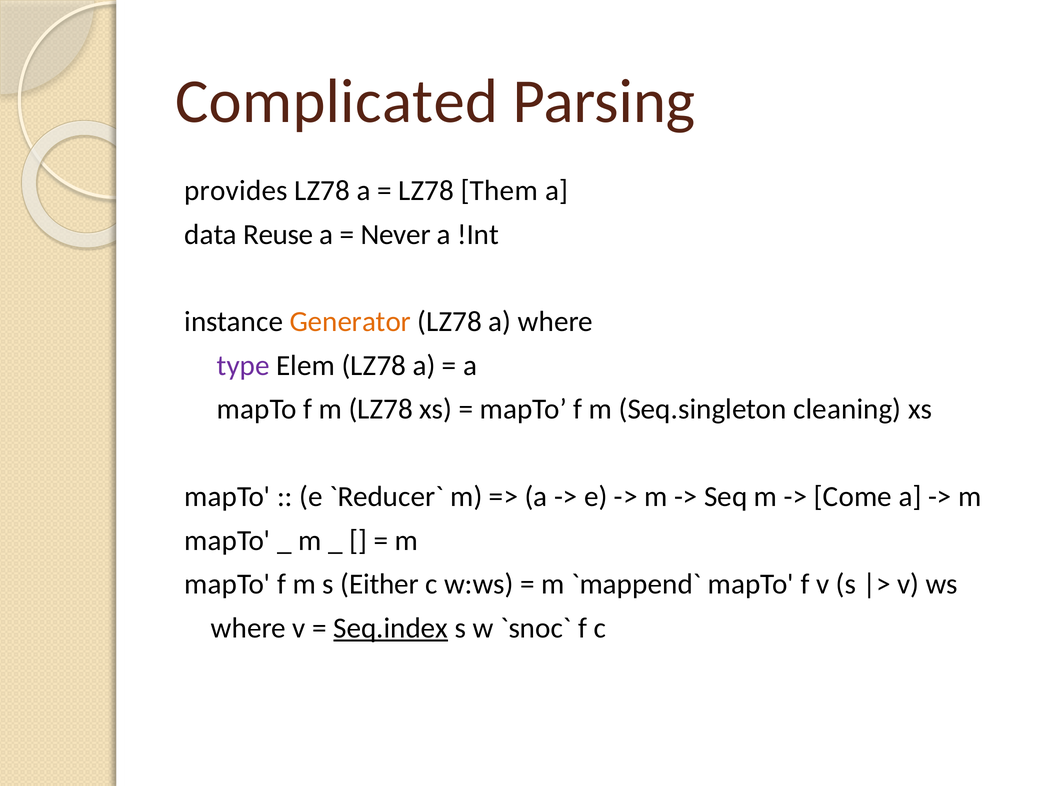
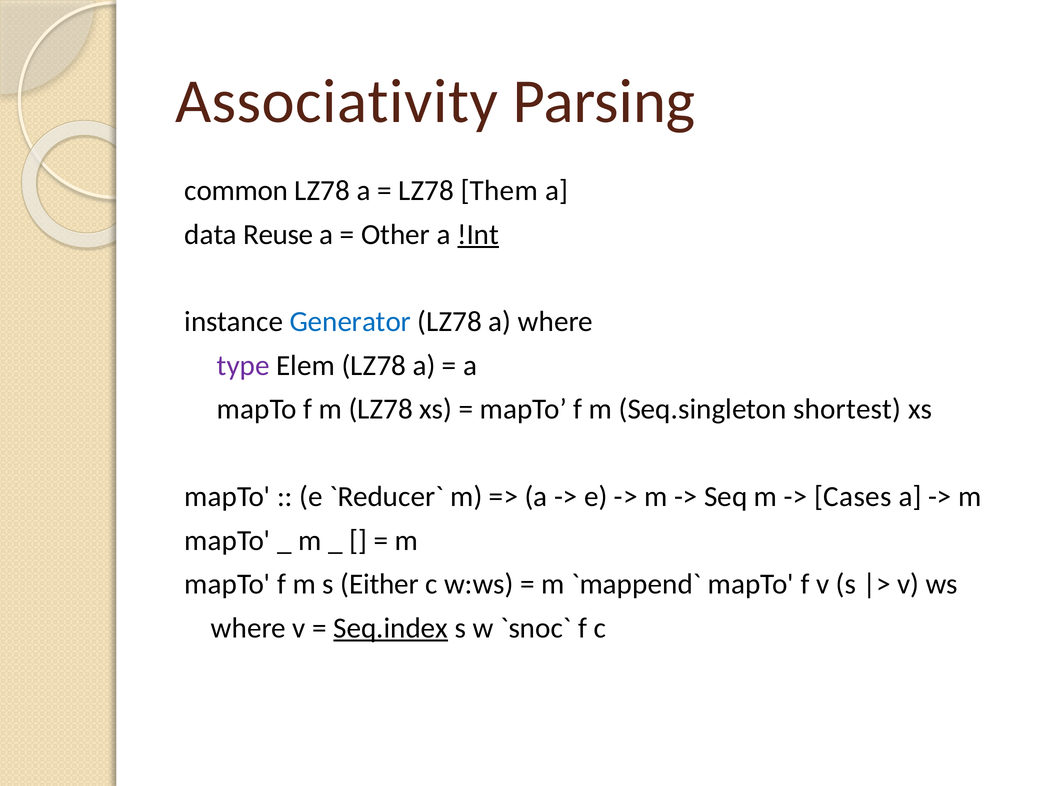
Complicated: Complicated -> Associativity
provides: provides -> common
Never: Never -> Other
!Int underline: none -> present
Generator colour: orange -> blue
cleaning: cleaning -> shortest
Come: Come -> Cases
